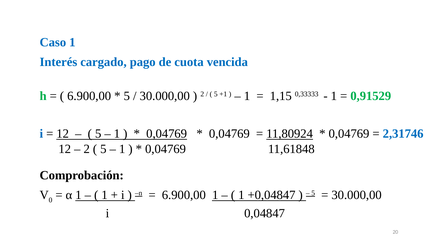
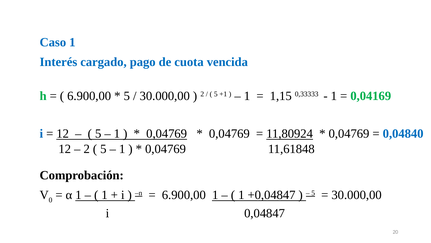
0,91529: 0,91529 -> 0,04169
2,31746: 2,31746 -> 0,04840
